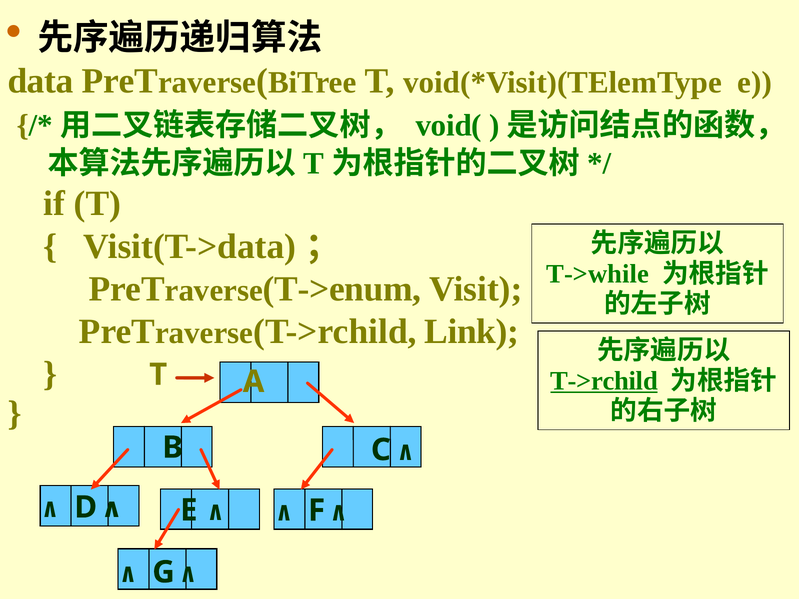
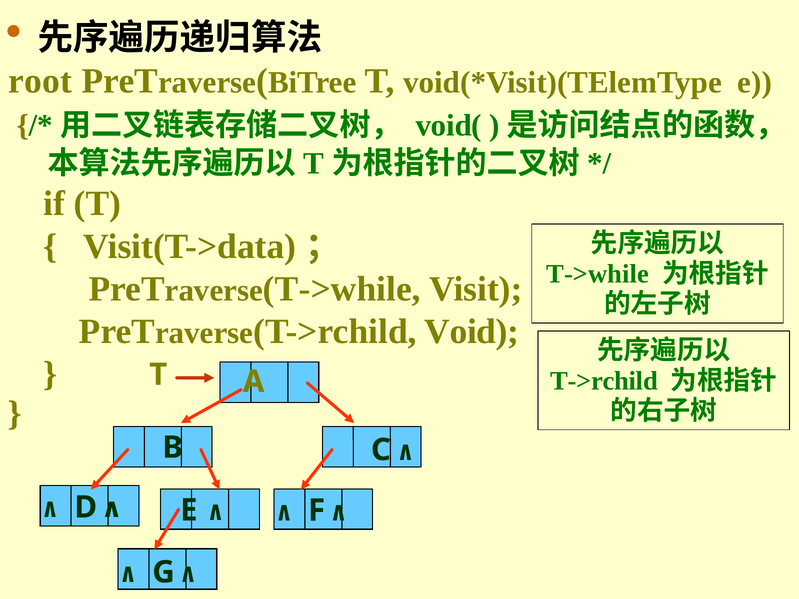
data: data -> root
T->enum at (342, 289): T->enum -> T->while
Link: Link -> Void
T->rchild at (604, 381) underline: present -> none
